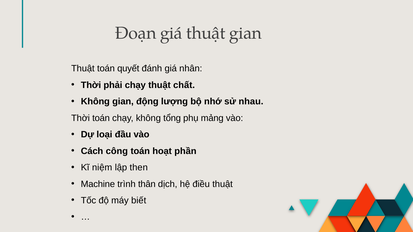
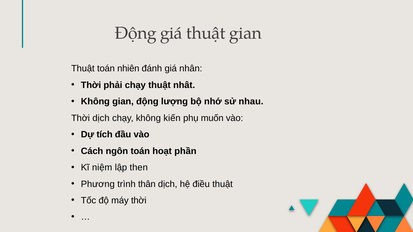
Đoạn at (136, 33): Đoạn -> Động
quyết: quyết -> nhiên
chất: chất -> nhât
Thời toán: toán -> dịch
tổng: tổng -> kiến
mảng: mảng -> muốn
loại: loại -> tích
công: công -> ngôn
Machine: Machine -> Phương
máy biết: biết -> thời
